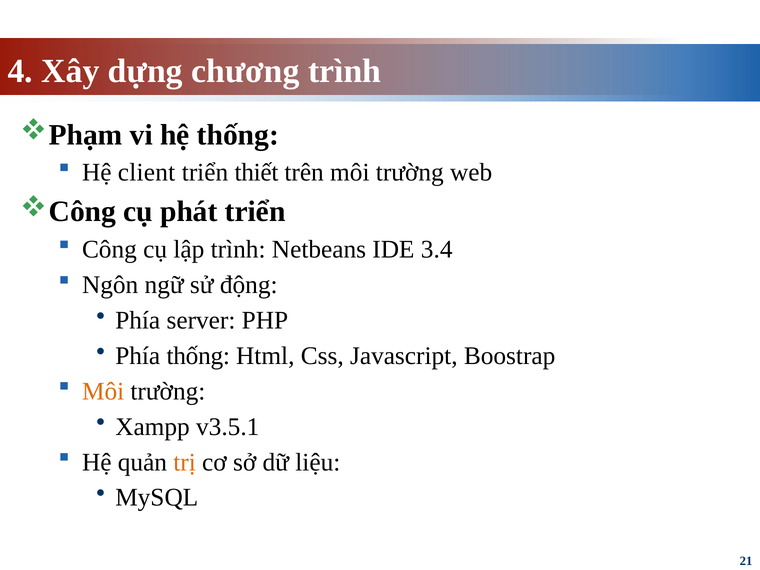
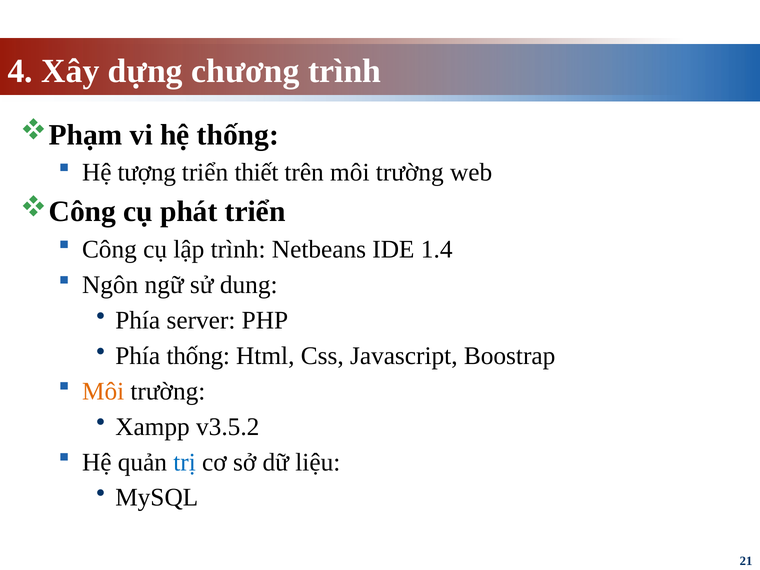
client: client -> tượng
3.4: 3.4 -> 1.4
động: động -> dung
v3.5.1: v3.5.1 -> v3.5.2
trị colour: orange -> blue
